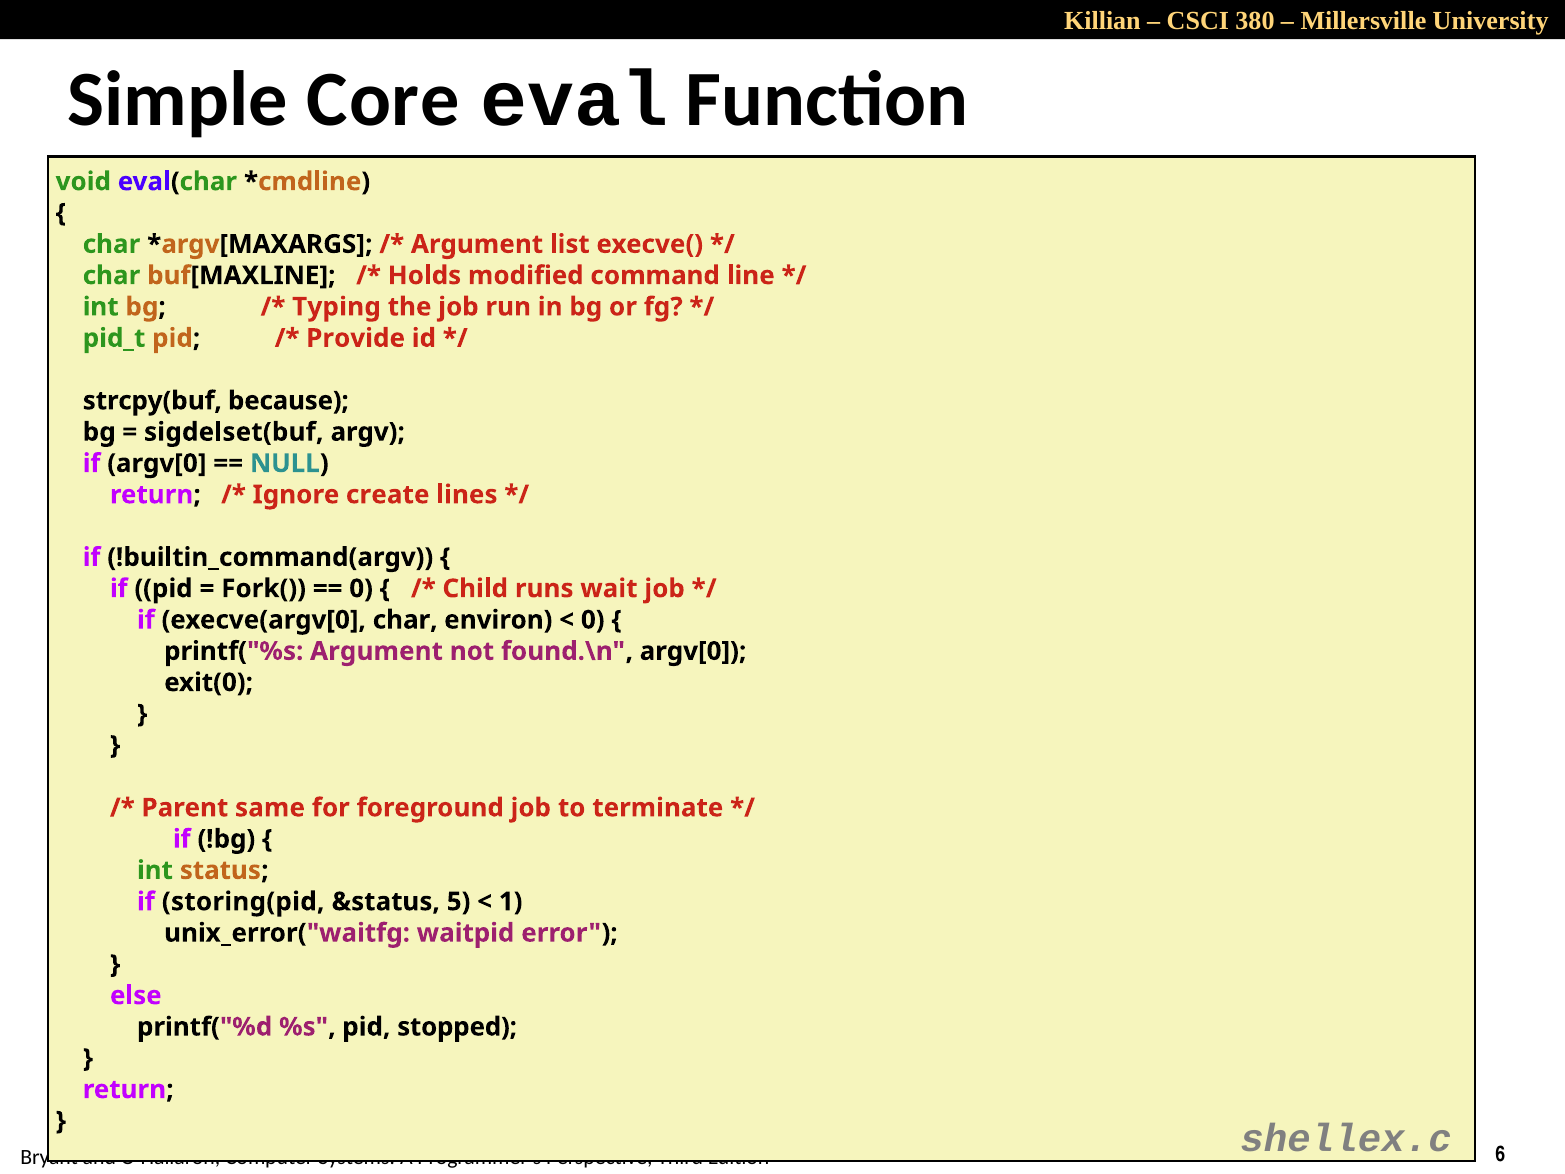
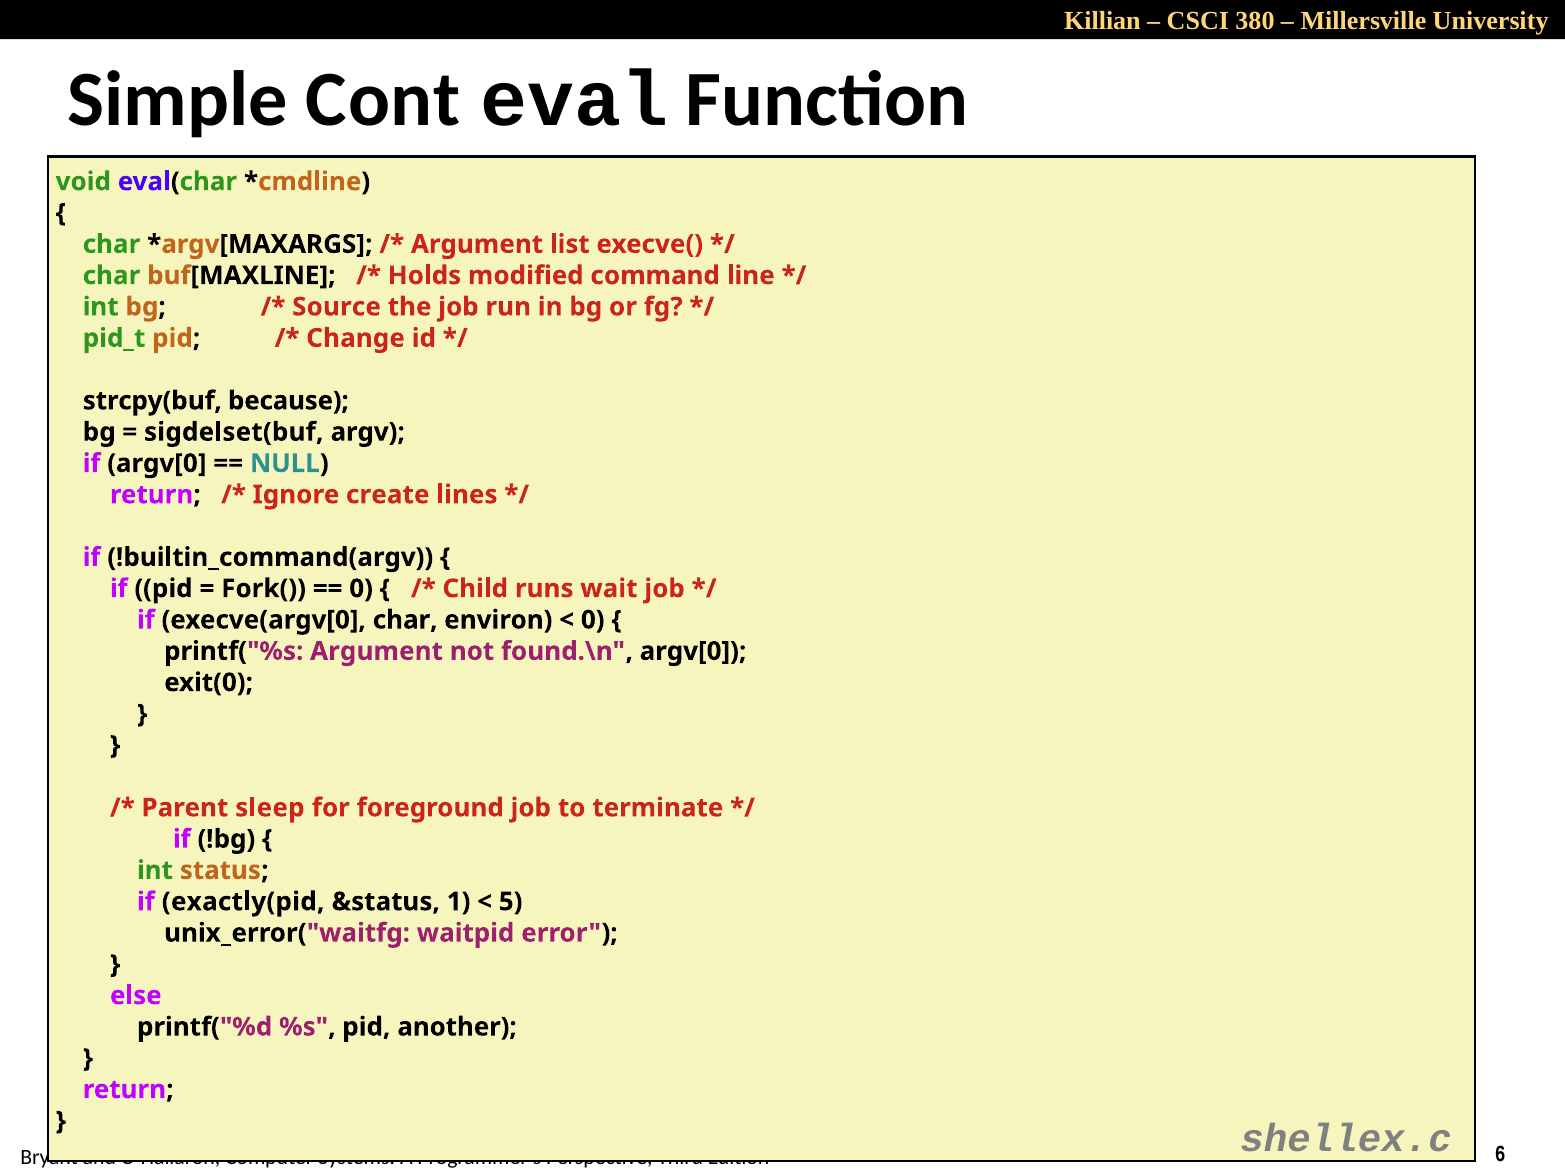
Core: Core -> Cont
Typing: Typing -> Source
Provide: Provide -> Change
same: same -> sleep
storing(pid: storing(pid -> exactly(pid
5: 5 -> 1
1: 1 -> 5
stopped: stopped -> another
